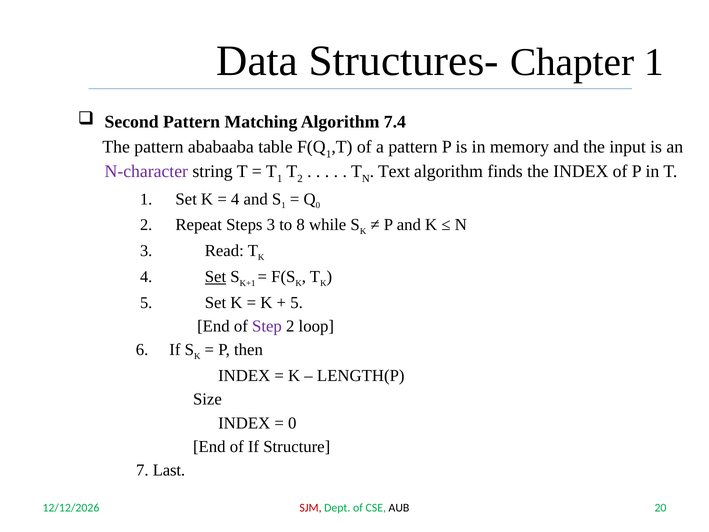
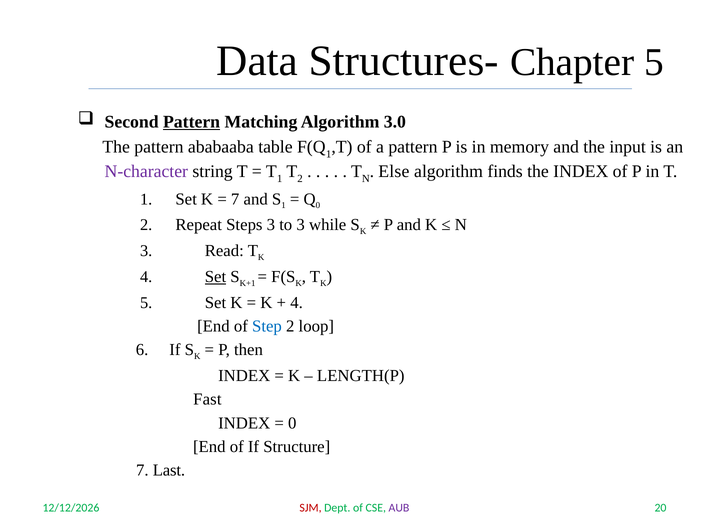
Chapter 1: 1 -> 5
Pattern at (192, 122) underline: none -> present
7.4: 7.4 -> 3.0
Text: Text -> Else
4 at (235, 199): 4 -> 7
to 8: 8 -> 3
5 at (297, 302): 5 -> 4
Step colour: purple -> blue
Size: Size -> Fast
AUB colour: black -> purple
